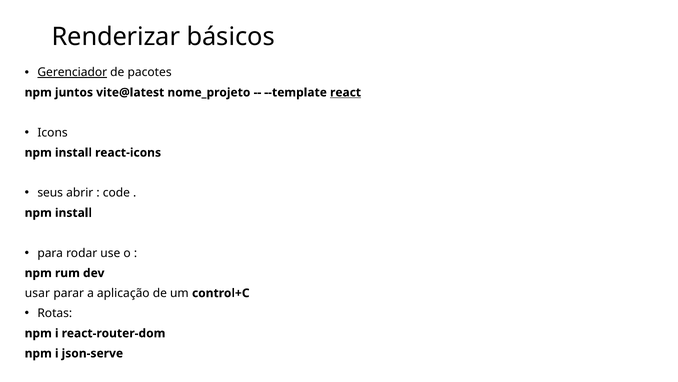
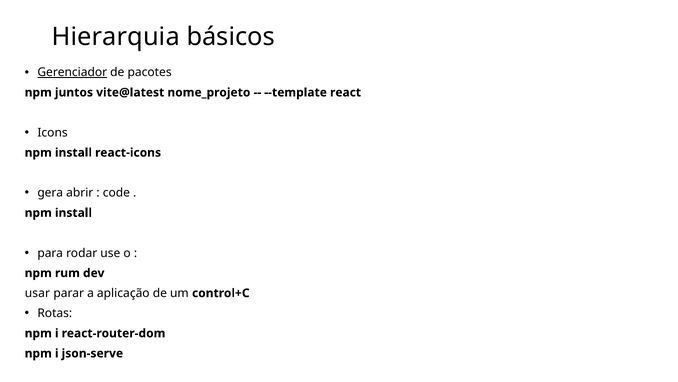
Renderizar: Renderizar -> Hierarquia
react underline: present -> none
seus: seus -> gera
